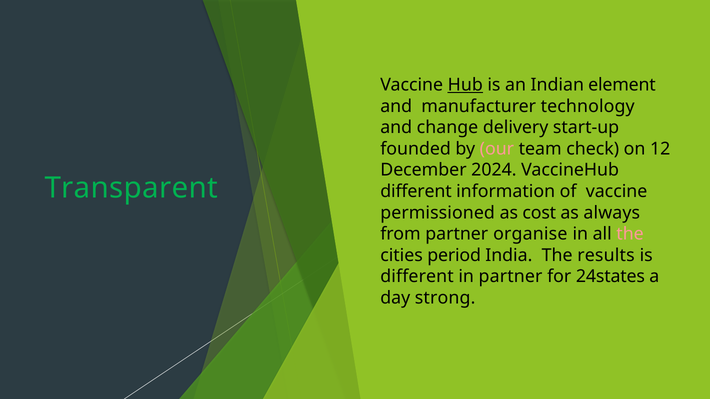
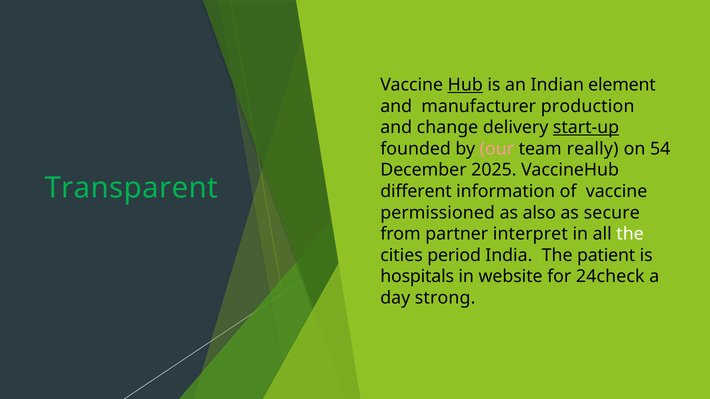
technology: technology -> production
start-up underline: none -> present
check: check -> really
12: 12 -> 54
2024: 2024 -> 2025
cost: cost -> also
always: always -> secure
organise: organise -> interpret
the at (630, 234) colour: pink -> white
results: results -> patient
different at (417, 277): different -> hospitals
in partner: partner -> website
24states: 24states -> 24check
